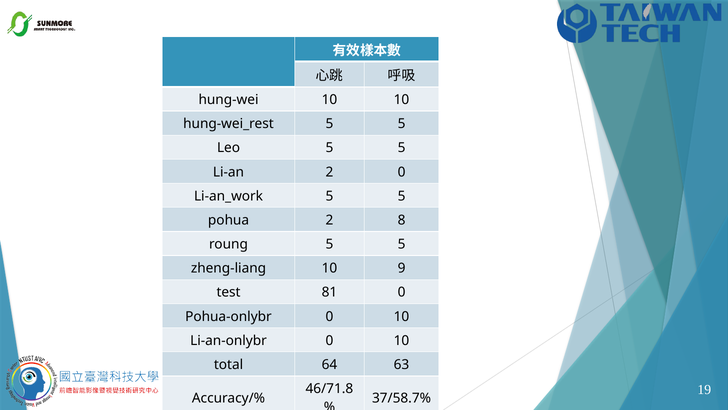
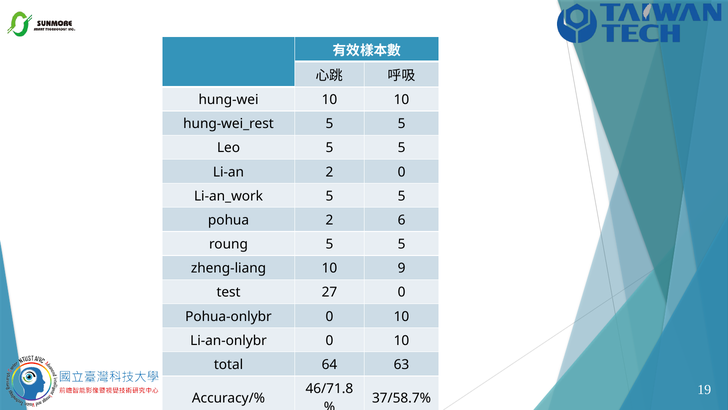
8: 8 -> 6
81: 81 -> 27
